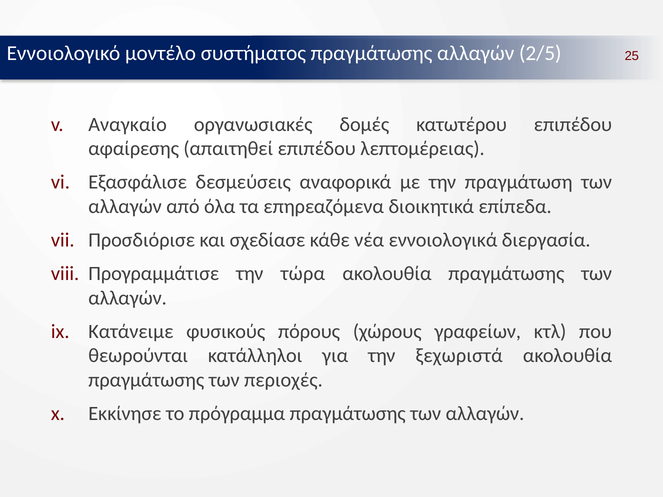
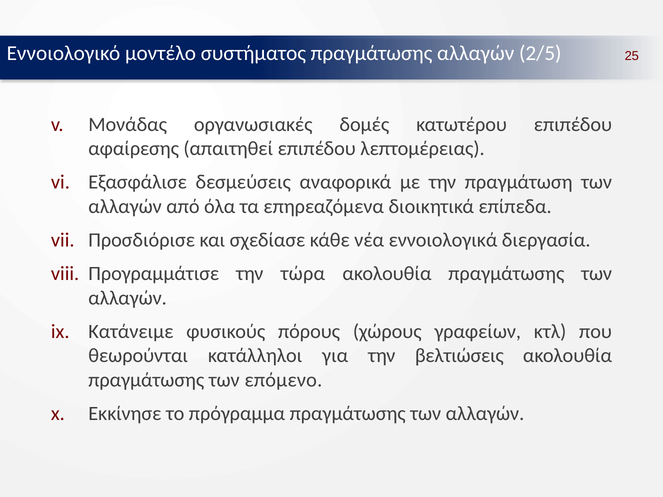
Αναγκαίο: Αναγκαίο -> Μονάδας
ξεχωριστά: ξεχωριστά -> βελτιώσεις
περιοχές: περιοχές -> επόμενο
